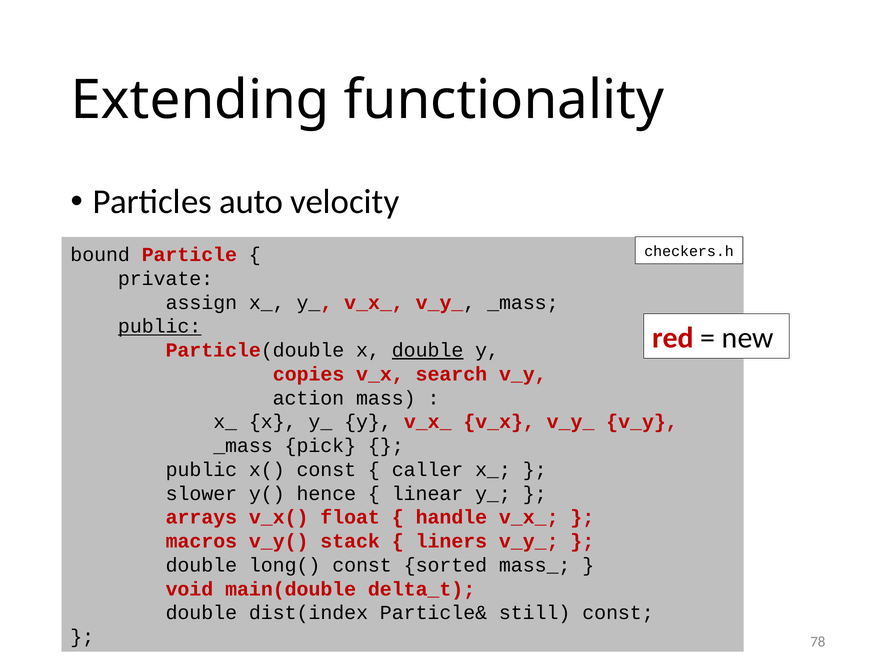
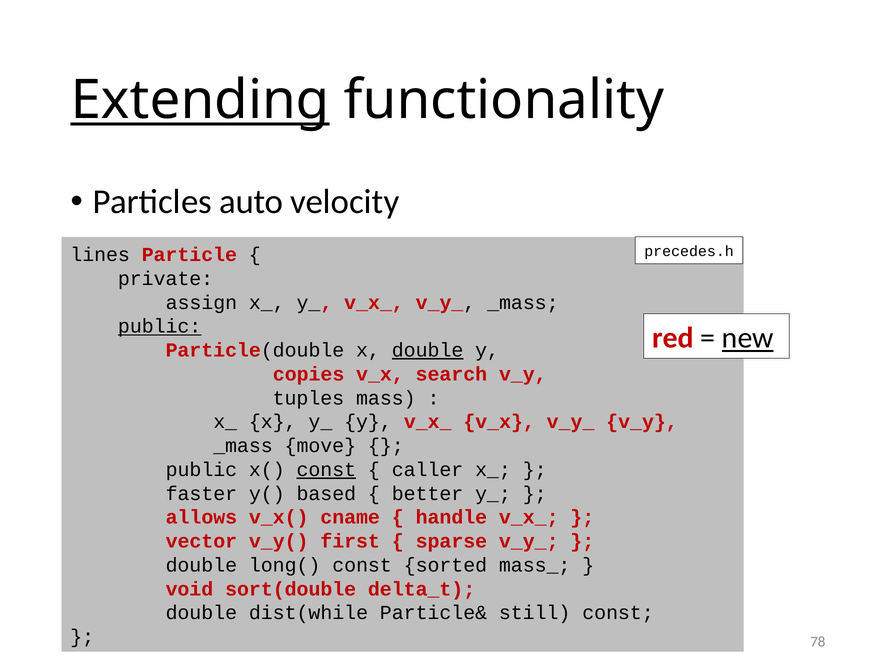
Extending underline: none -> present
checkers.h: checkers.h -> precedes.h
bound: bound -> lines
new underline: none -> present
action: action -> tuples
pick: pick -> move
const at (326, 470) underline: none -> present
slower: slower -> faster
hence: hence -> based
linear: linear -> better
arrays: arrays -> allows
float: float -> cname
macros: macros -> vector
stack: stack -> first
liners: liners -> sparse
main(double: main(double -> sort(double
dist(index: dist(index -> dist(while
